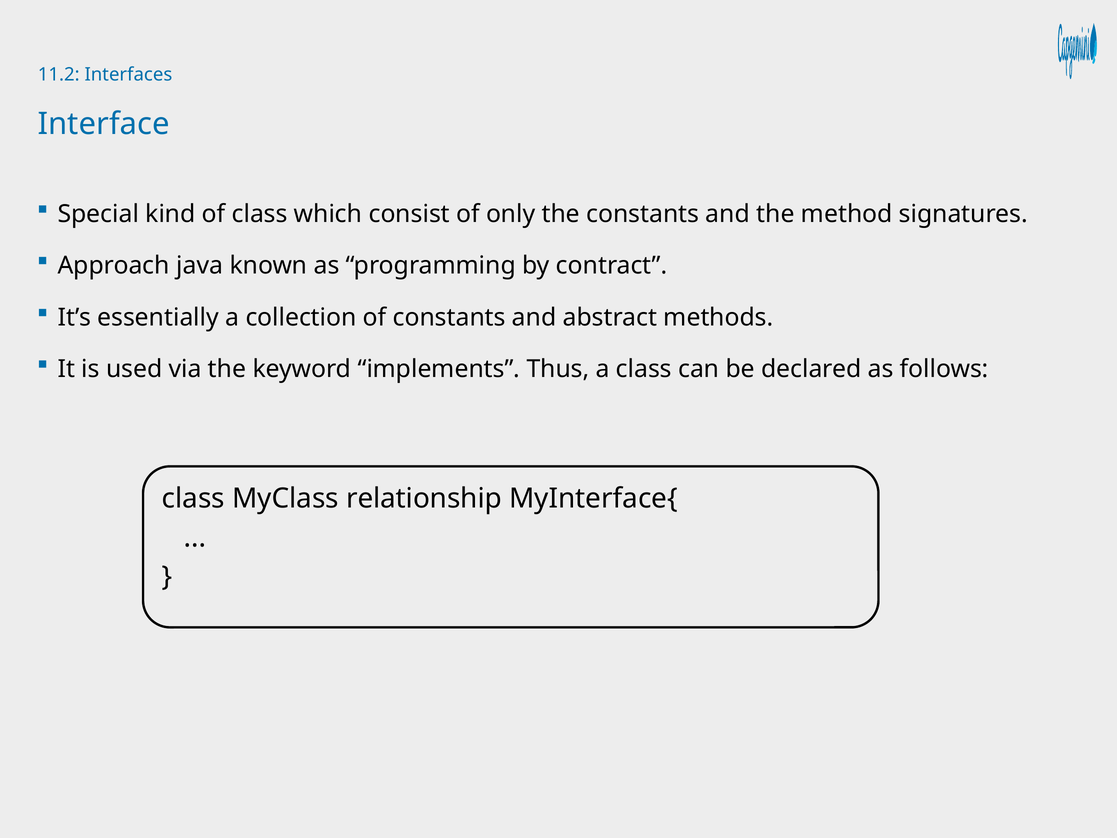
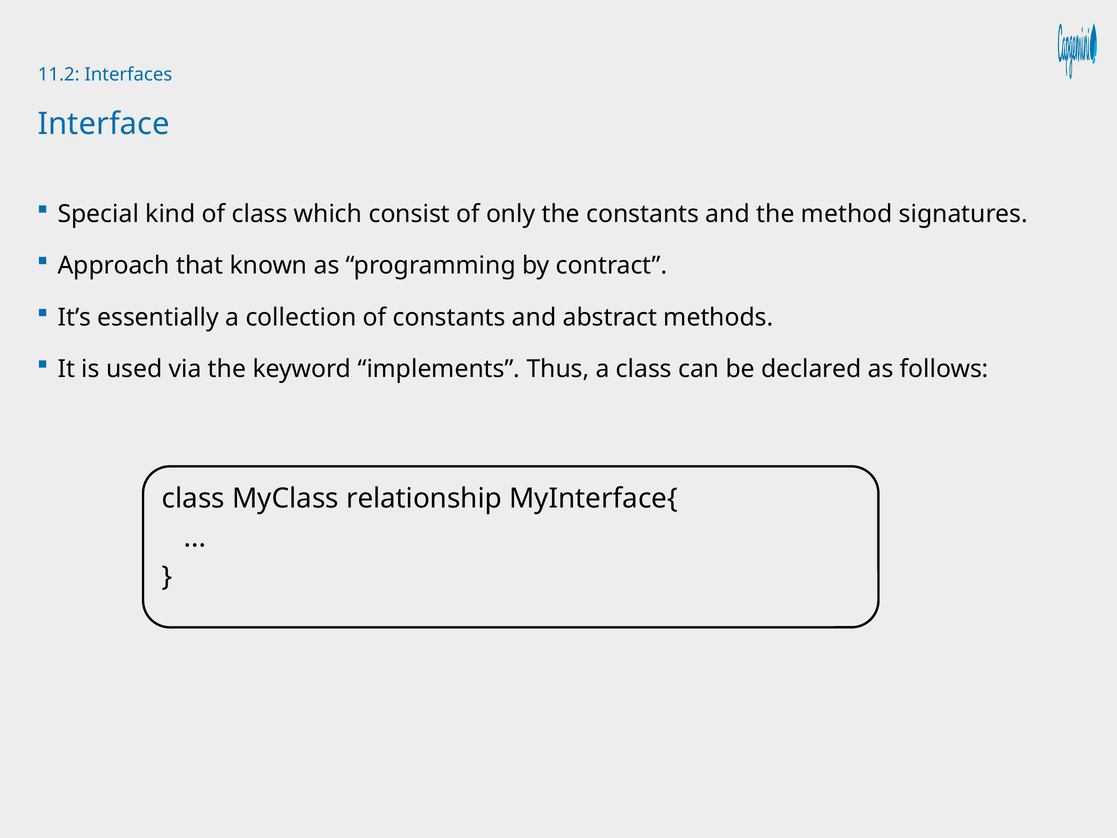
java: java -> that
